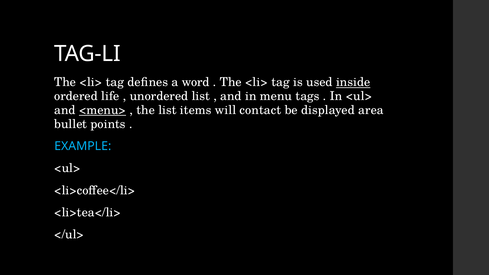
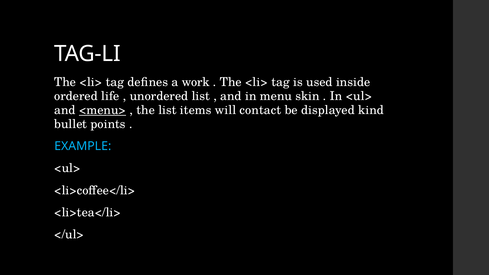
word: word -> work
inside underline: present -> none
tags: tags -> skin
area: area -> kind
